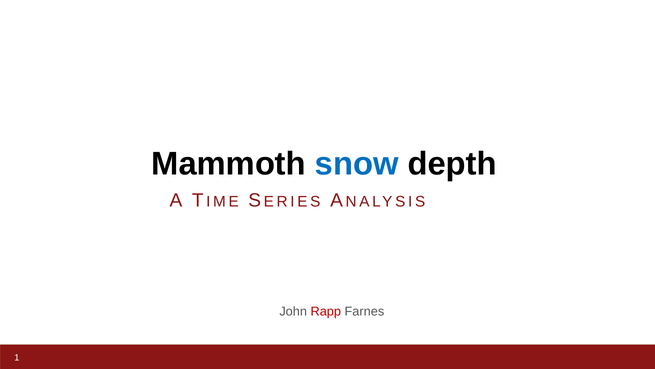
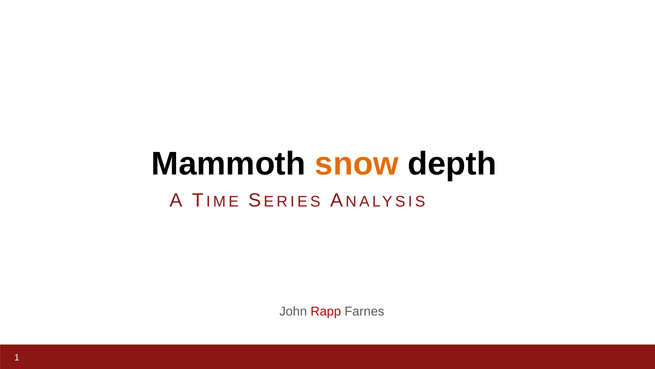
snow colour: blue -> orange
